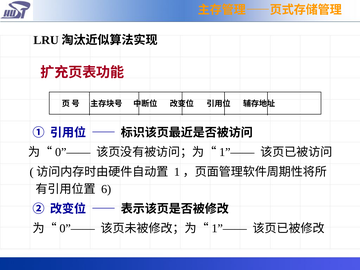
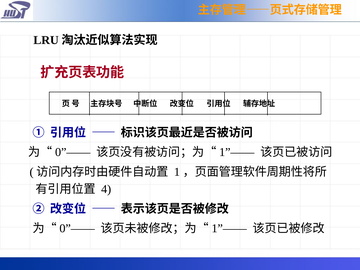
6: 6 -> 4
